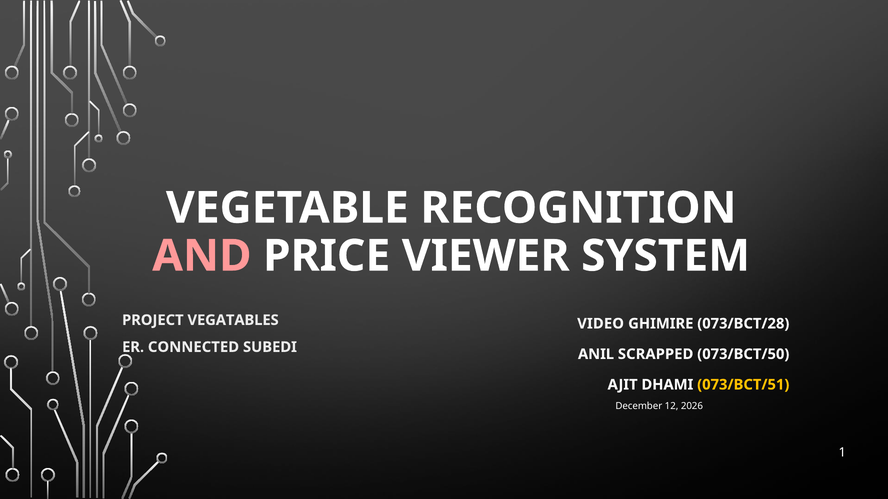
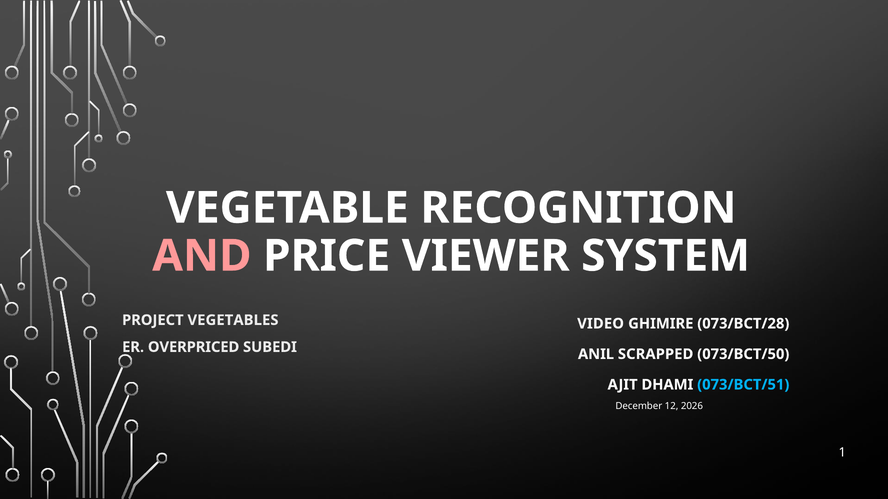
VEGATABLES: VEGATABLES -> VEGETABLES
CONNECTED: CONNECTED -> OVERPRICED
073/BCT/51 colour: yellow -> light blue
